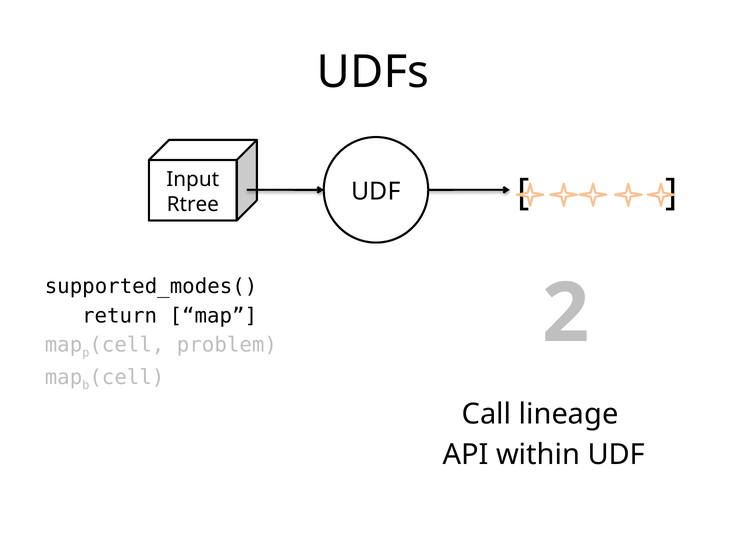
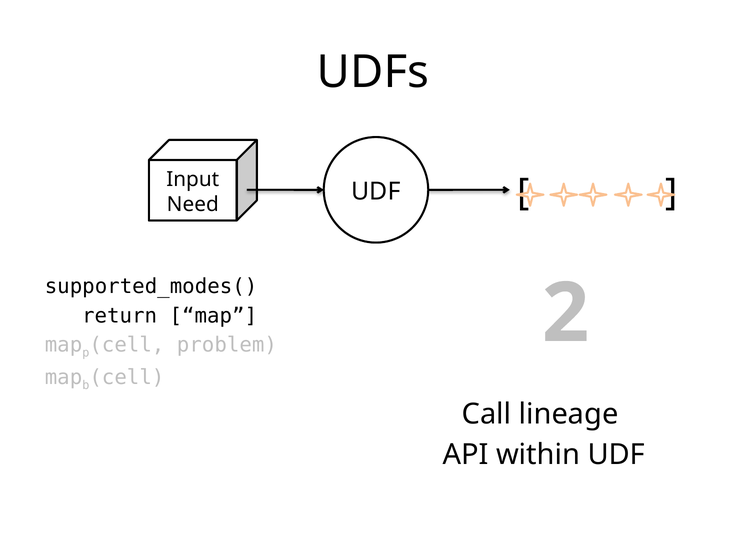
Rtree: Rtree -> Need
